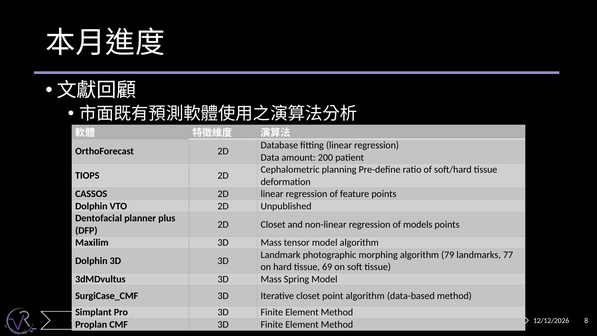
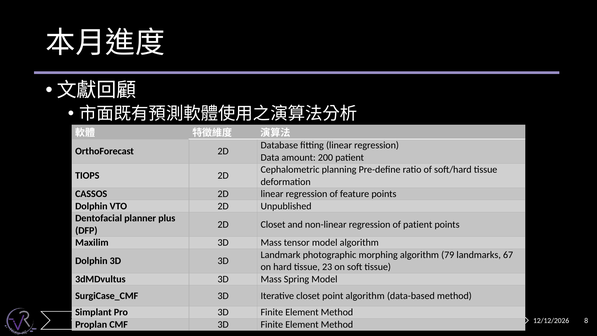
of models: models -> patient
77: 77 -> 67
69: 69 -> 23
